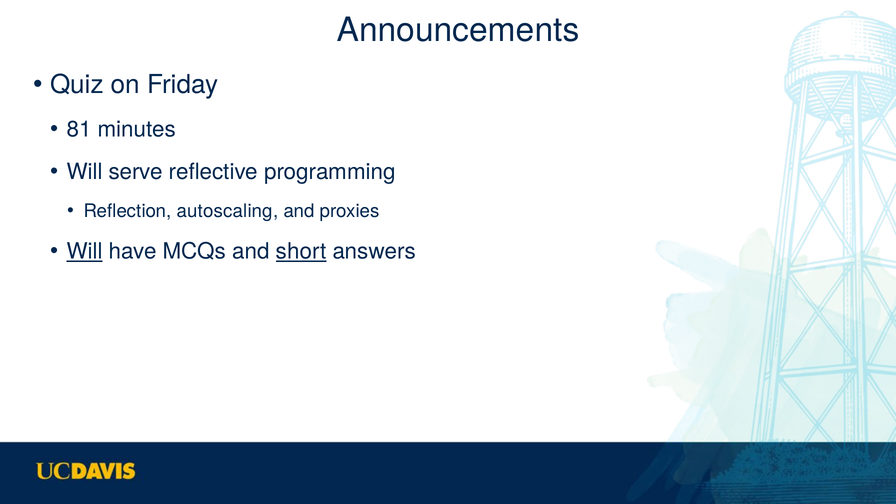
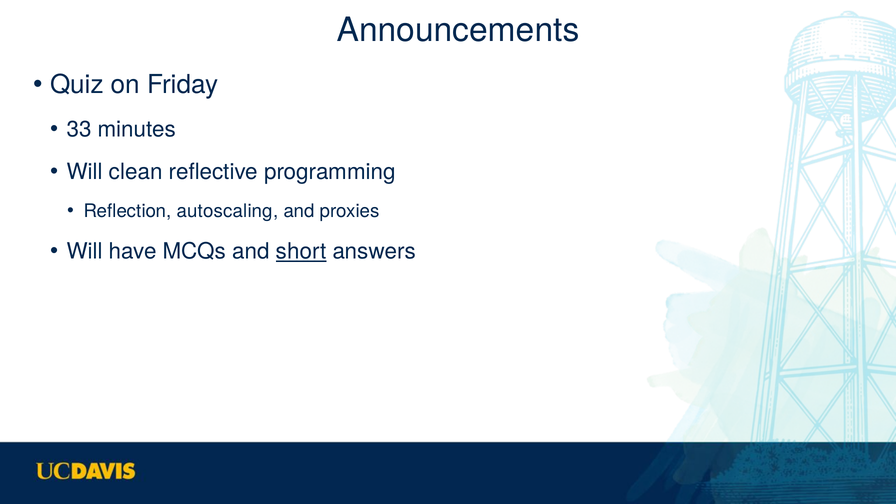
81: 81 -> 33
serve: serve -> clean
Will at (85, 252) underline: present -> none
